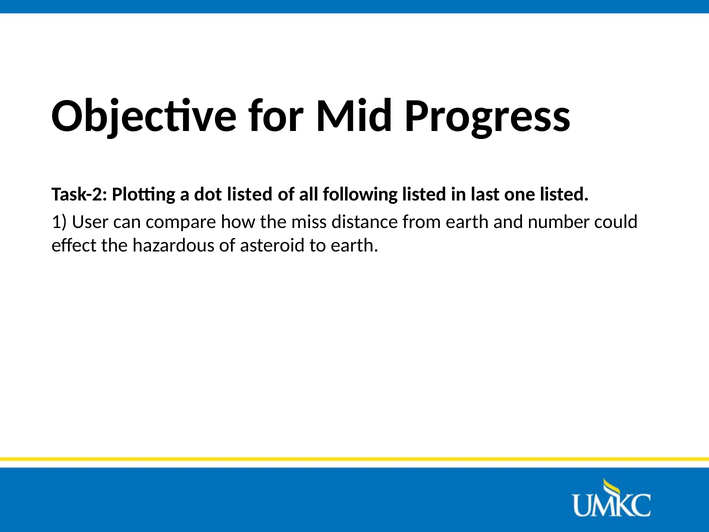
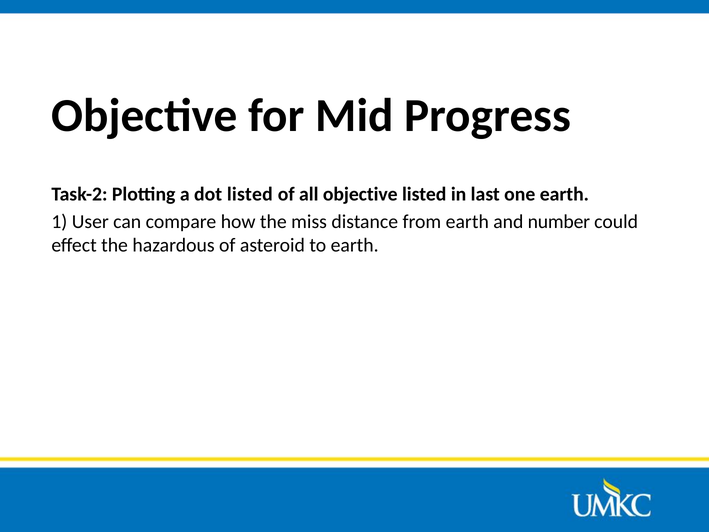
all following: following -> objective
one listed: listed -> earth
